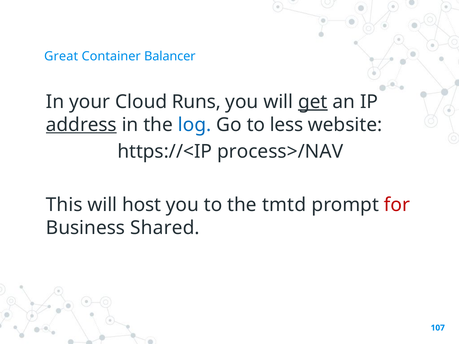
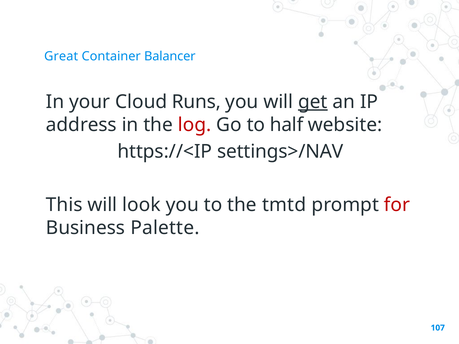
address underline: present -> none
log colour: blue -> red
less: less -> half
process>/NAV: process>/NAV -> settings>/NAV
host: host -> look
Shared: Shared -> Palette
